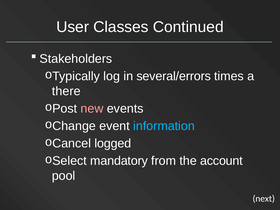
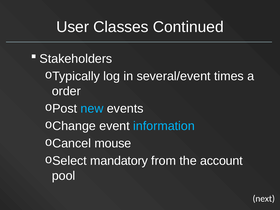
several/errors: several/errors -> several/event
there: there -> order
new colour: pink -> light blue
logged: logged -> mouse
